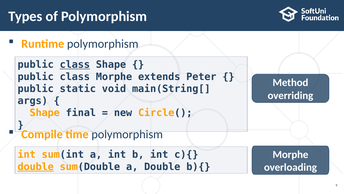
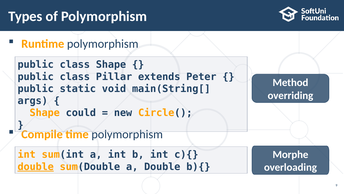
class at (75, 64) underline: present -> none
class Morphe: Morphe -> Pillar
final: final -> could
